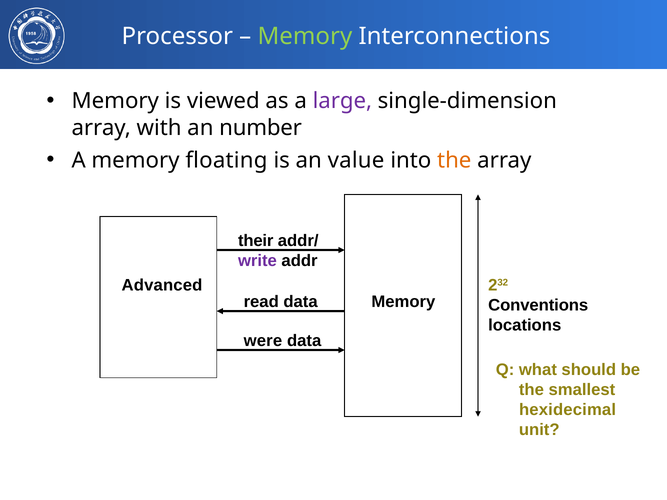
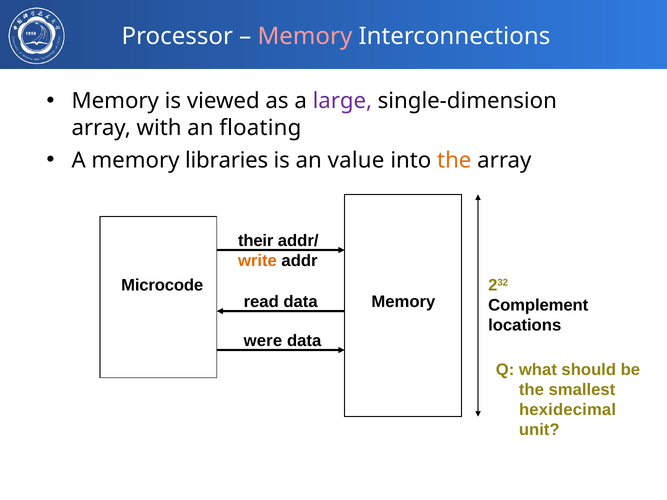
Memory at (305, 36) colour: light green -> pink
number: number -> floating
floating: floating -> libraries
write colour: purple -> orange
Advanced: Advanced -> Microcode
Conventions: Conventions -> Complement
